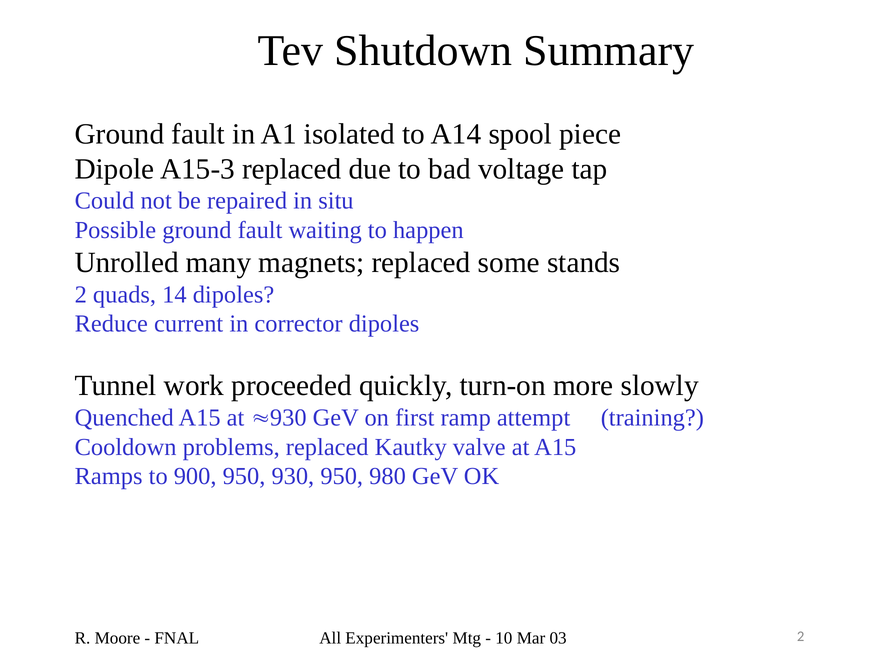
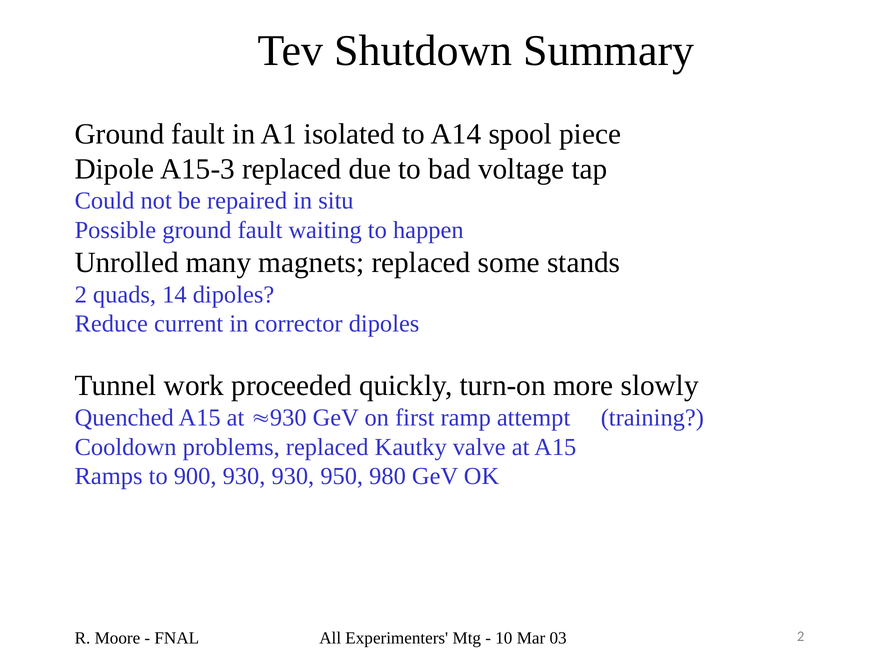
900 950: 950 -> 930
